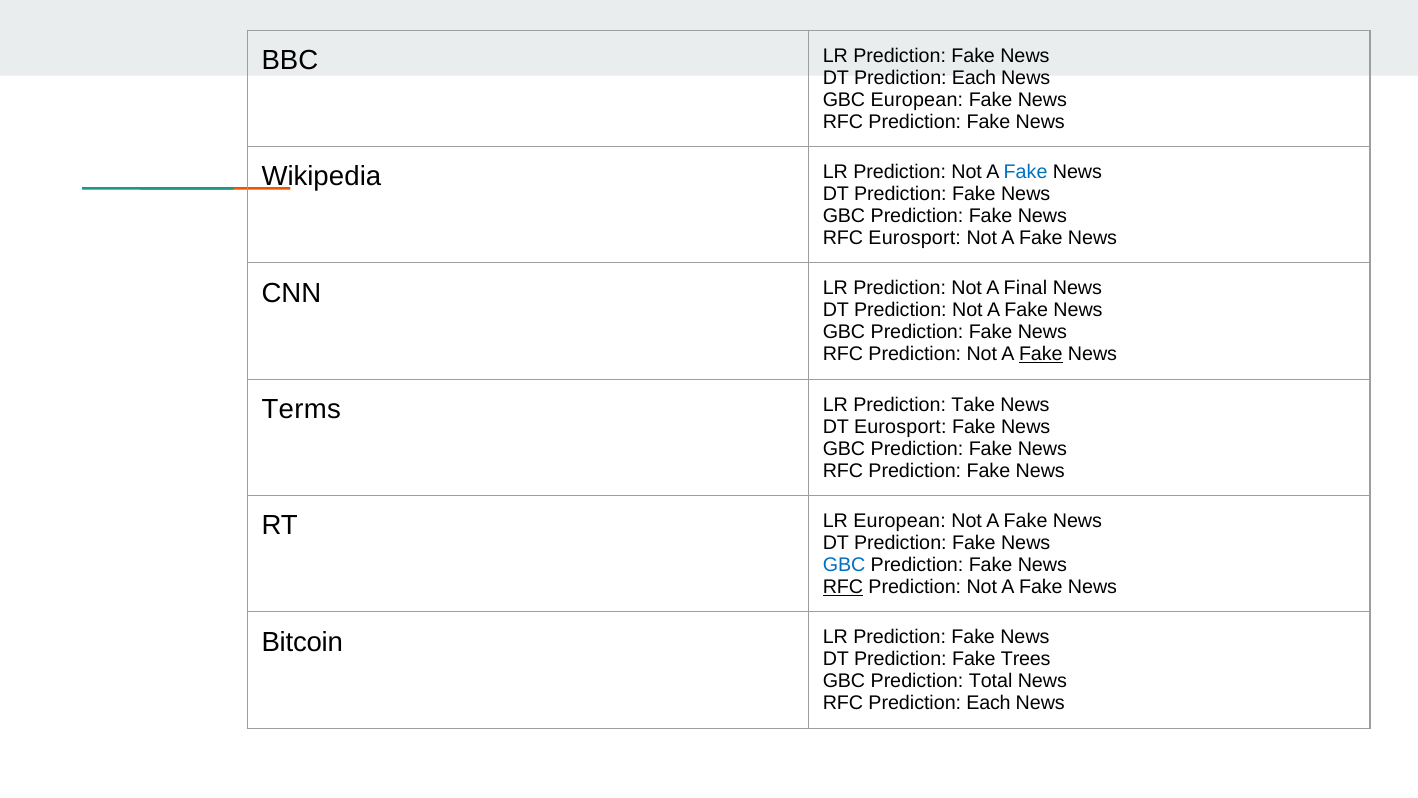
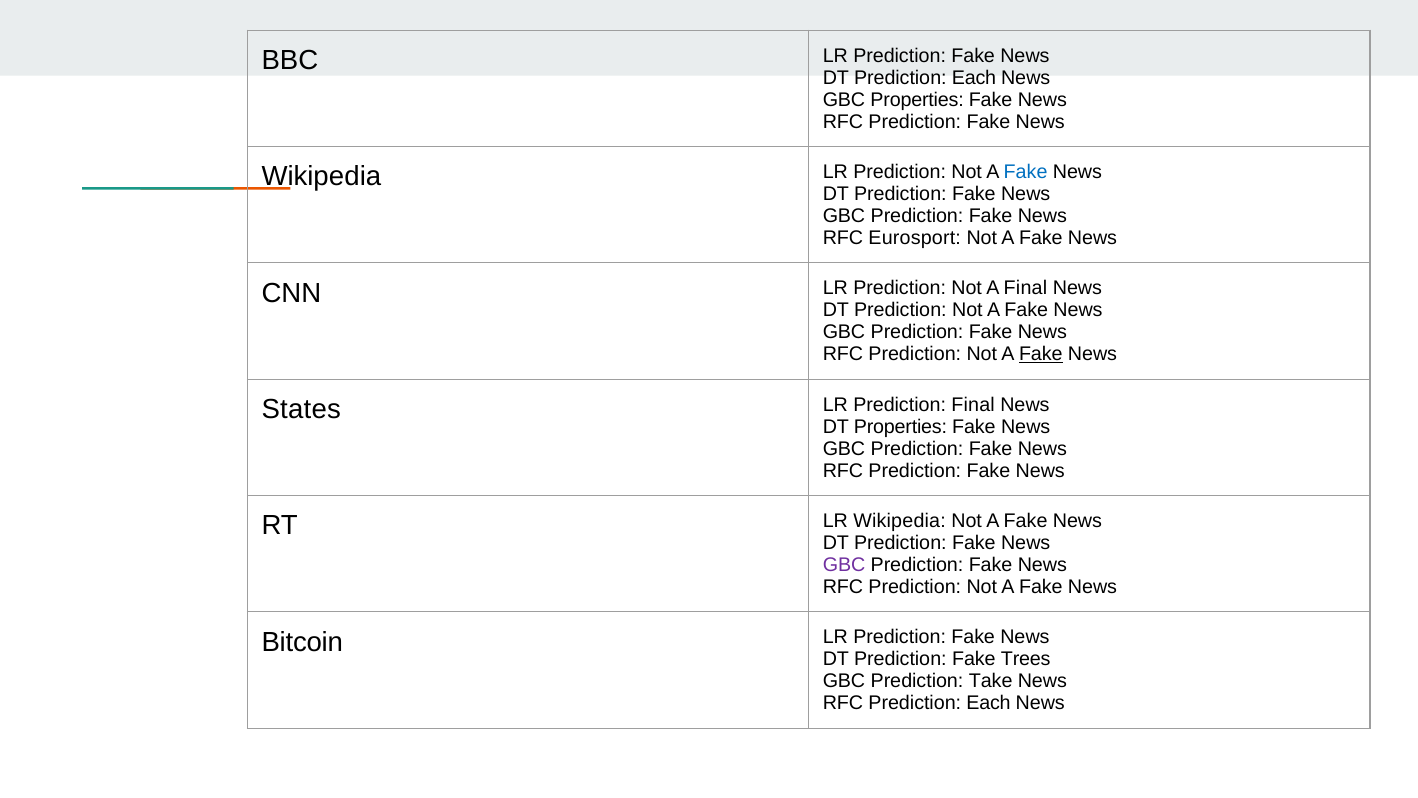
GBC European: European -> Properties
Terms: Terms -> States
Prediction Take: Take -> Final
DT Eurosport: Eurosport -> Properties
LR European: European -> Wikipedia
GBC at (844, 565) colour: blue -> purple
RFC at (843, 587) underline: present -> none
Total: Total -> Take
